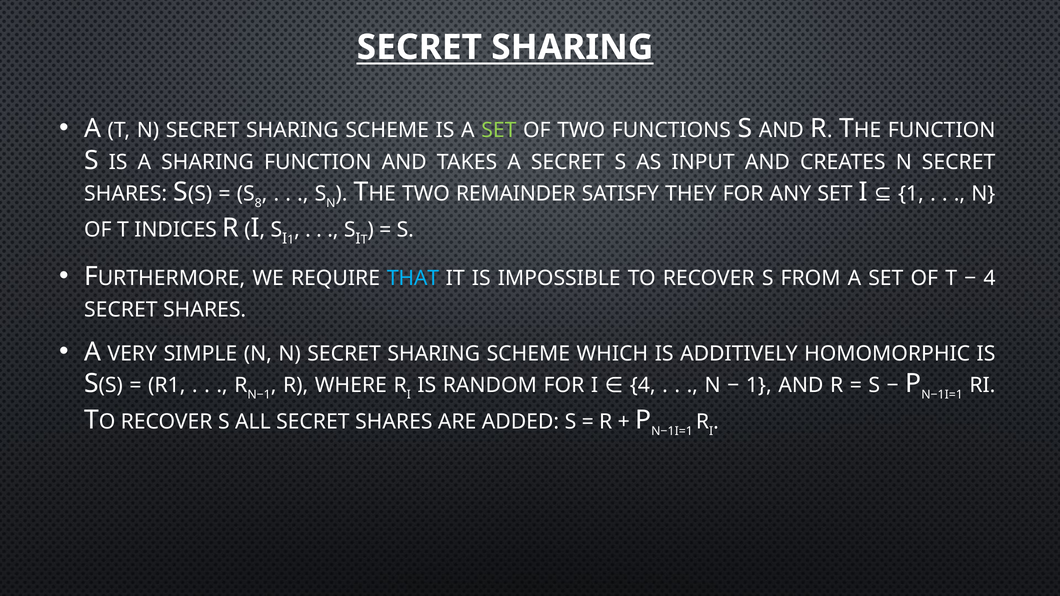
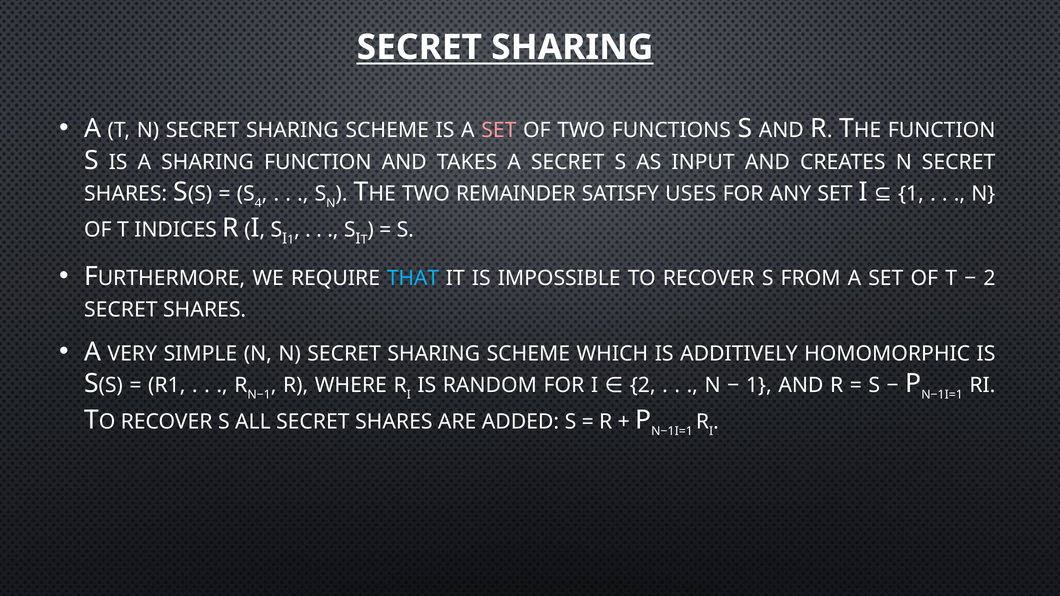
SET at (499, 130) colour: light green -> pink
8: 8 -> 4
THEY: THEY -> USES
4 at (989, 278): 4 -> 2
4 at (643, 386): 4 -> 2
